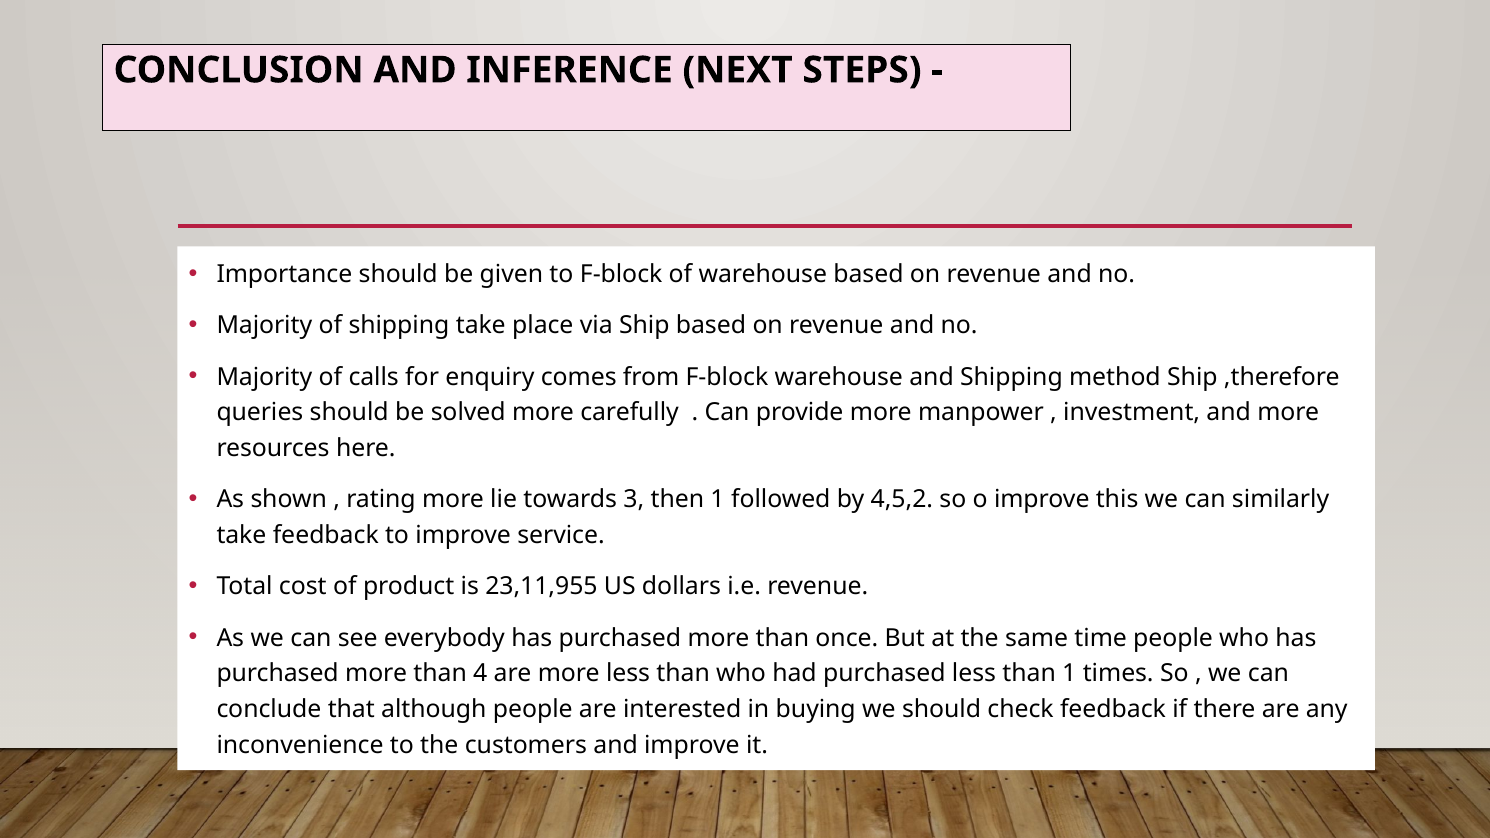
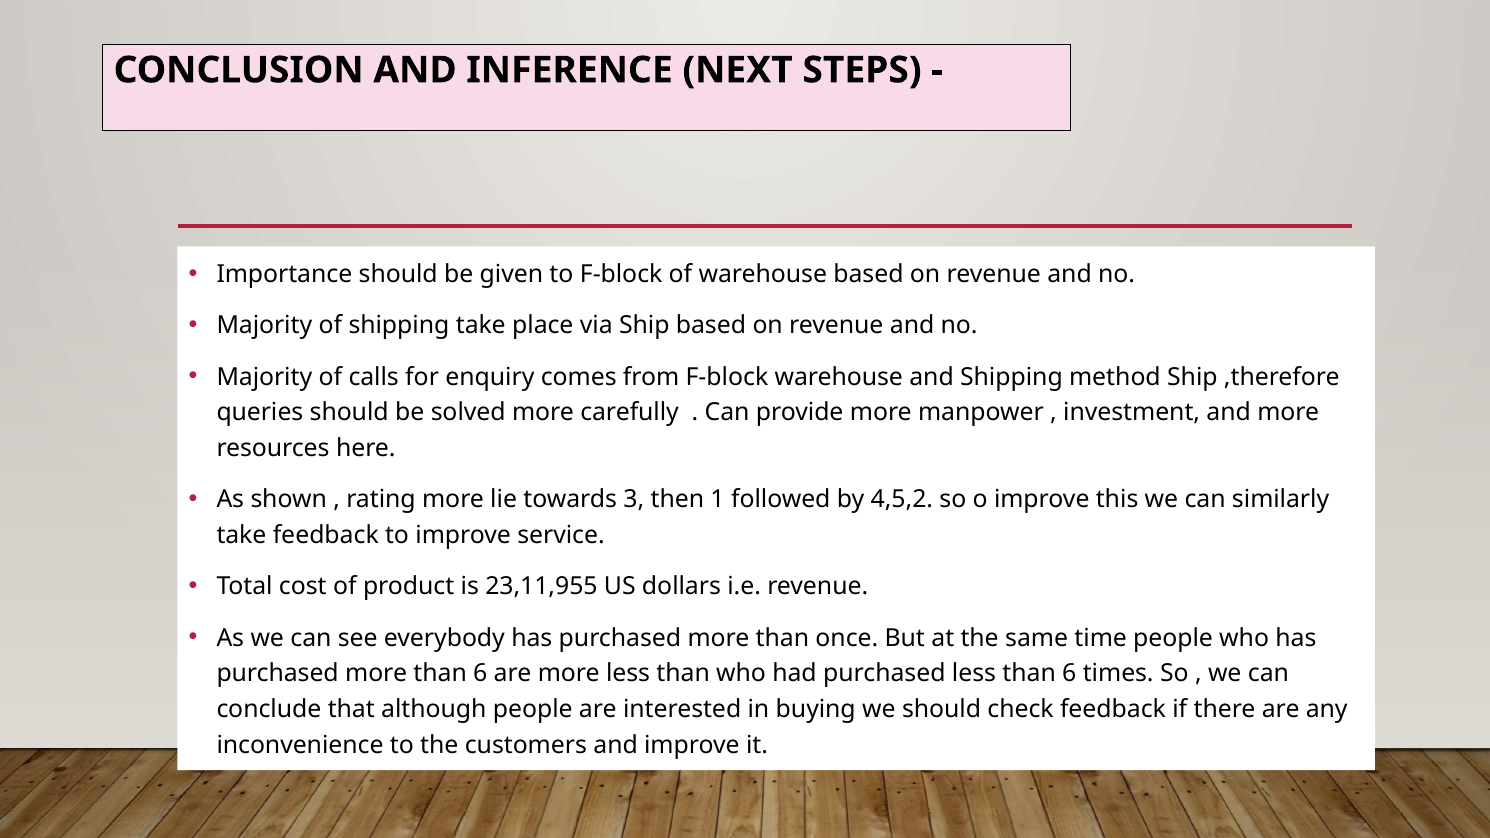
more than 4: 4 -> 6
less than 1: 1 -> 6
